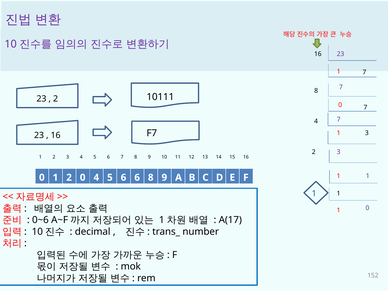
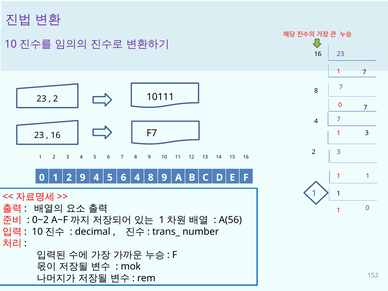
2 0: 0 -> 9
6 6: 6 -> 4
0~6: 0~6 -> 0~2
A(17: A(17 -> A(56
